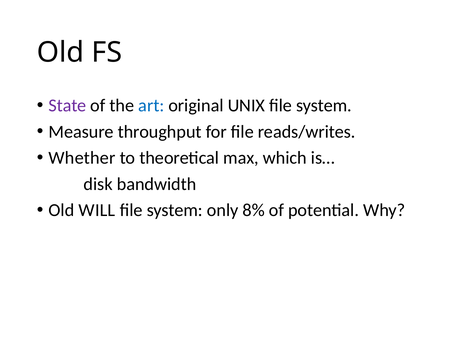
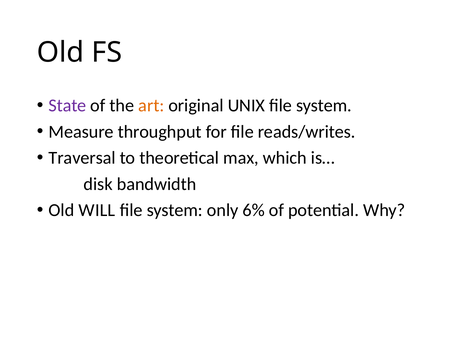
art colour: blue -> orange
Whether: Whether -> Traversal
8%: 8% -> 6%
